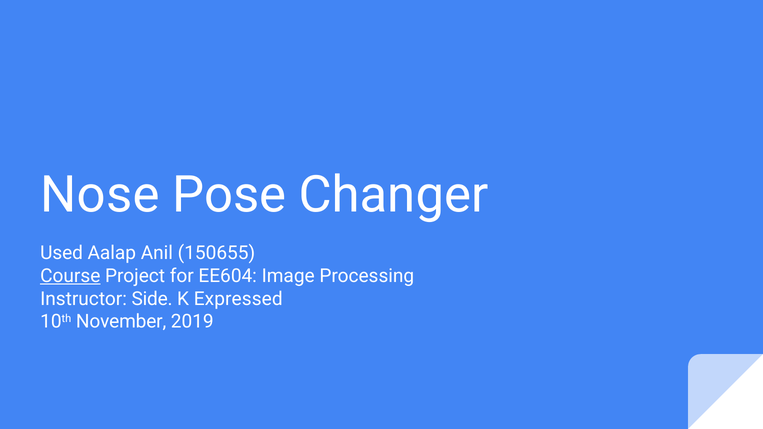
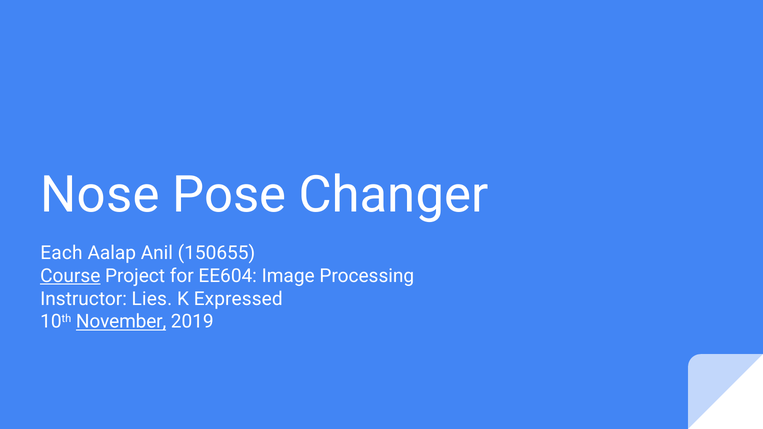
Used: Used -> Each
Side: Side -> Lies
November underline: none -> present
